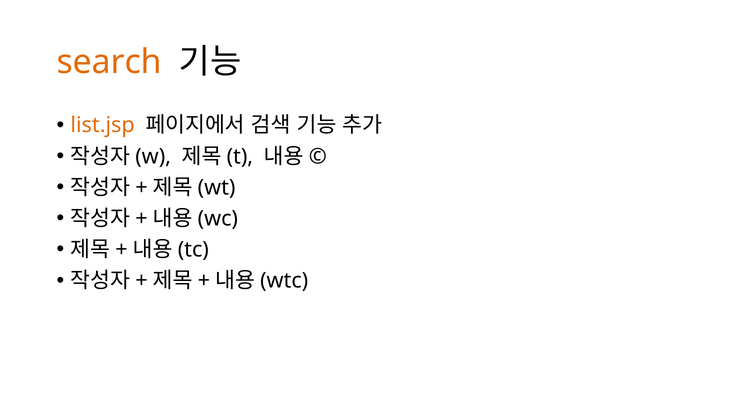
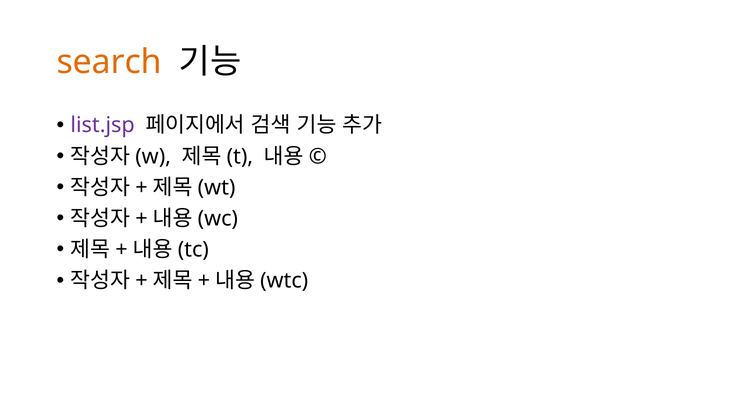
list.jsp colour: orange -> purple
